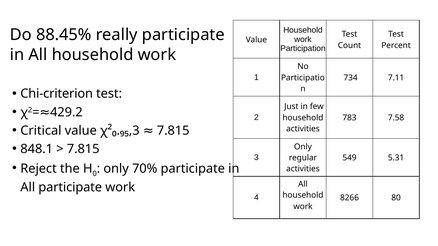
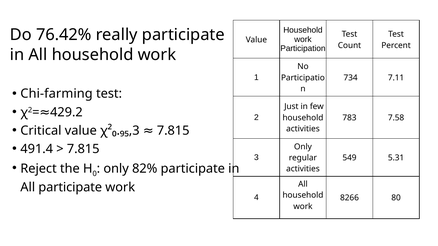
88.45%: 88.45% -> 76.42%
Chi-criterion: Chi-criterion -> Chi-farming
848.1: 848.1 -> 491.4
70%: 70% -> 82%
